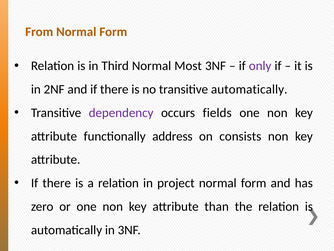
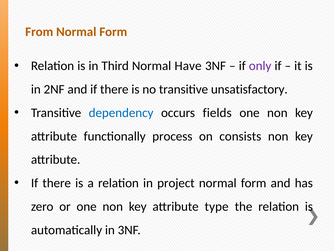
Most: Most -> Have
transitive automatically: automatically -> unsatisfactory
dependency colour: purple -> blue
address: address -> process
than: than -> type
